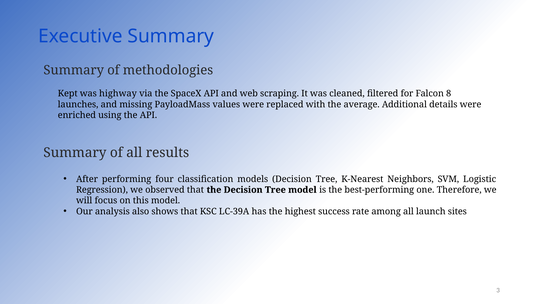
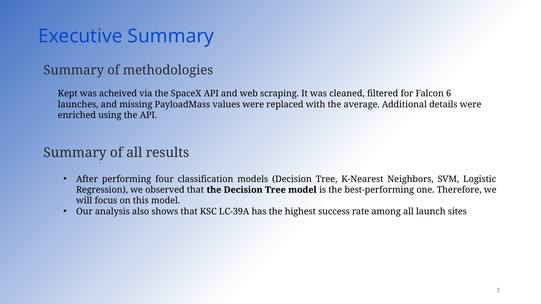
highway: highway -> acheived
8: 8 -> 6
